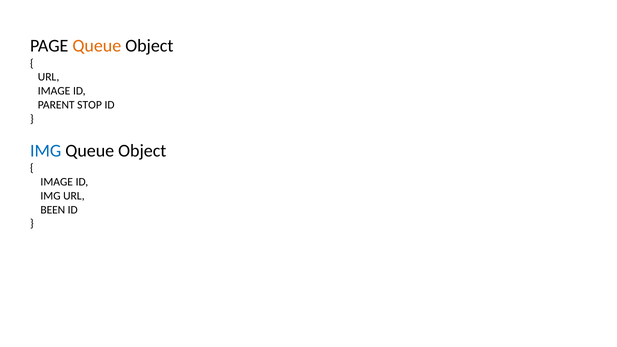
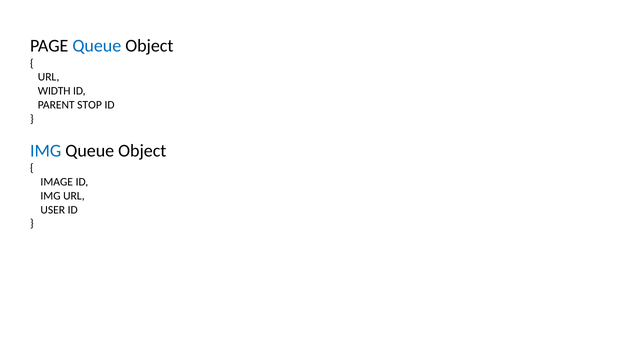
Queue at (97, 46) colour: orange -> blue
IMAGE at (54, 91): IMAGE -> WIDTH
BEEN: BEEN -> USER
